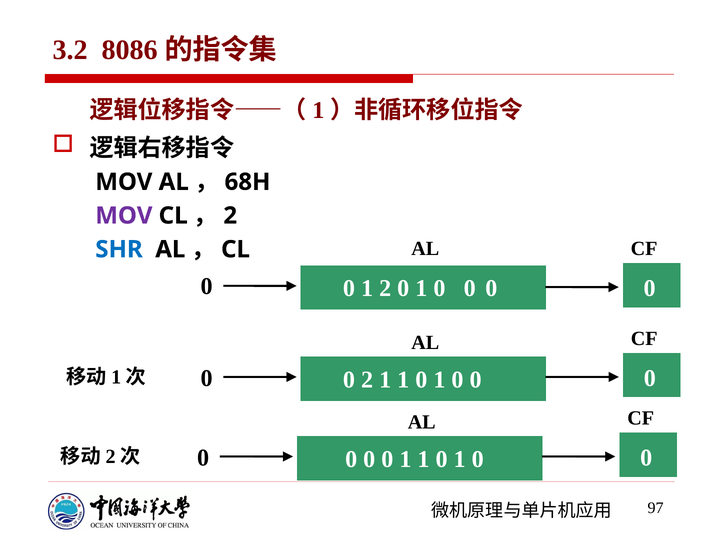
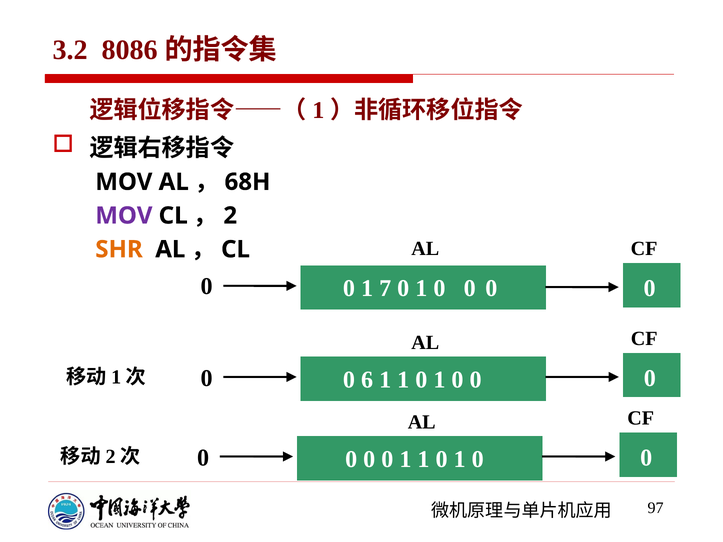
SHR colour: blue -> orange
1 2: 2 -> 7
0 2: 2 -> 6
